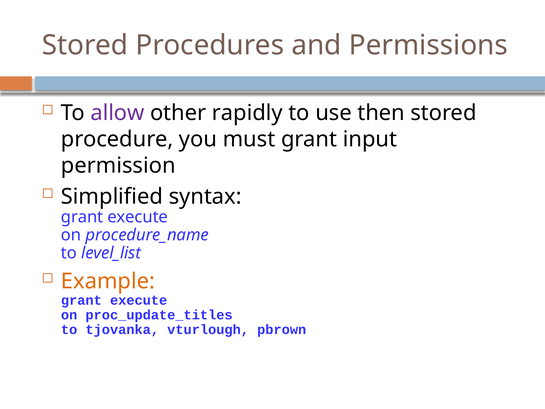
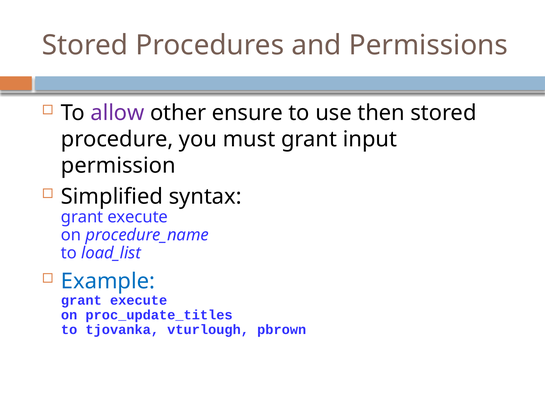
rapidly: rapidly -> ensure
level_list: level_list -> load_list
Example colour: orange -> blue
